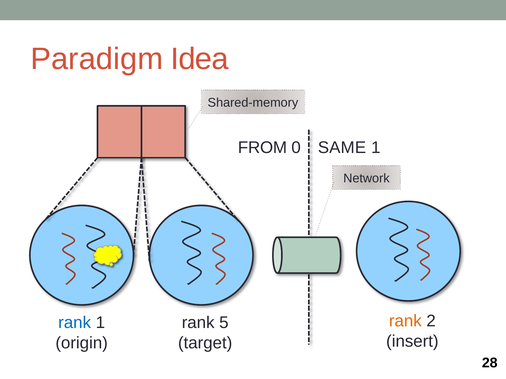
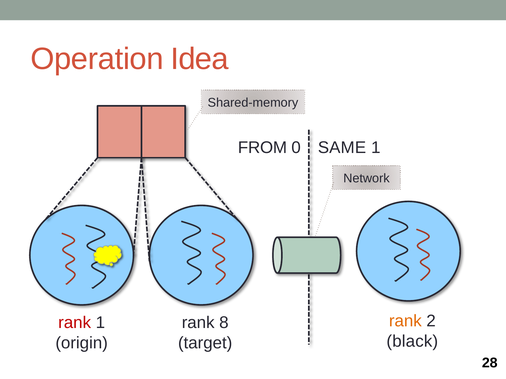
Paradigm: Paradigm -> Operation
rank at (75, 323) colour: blue -> red
5: 5 -> 8
insert: insert -> black
